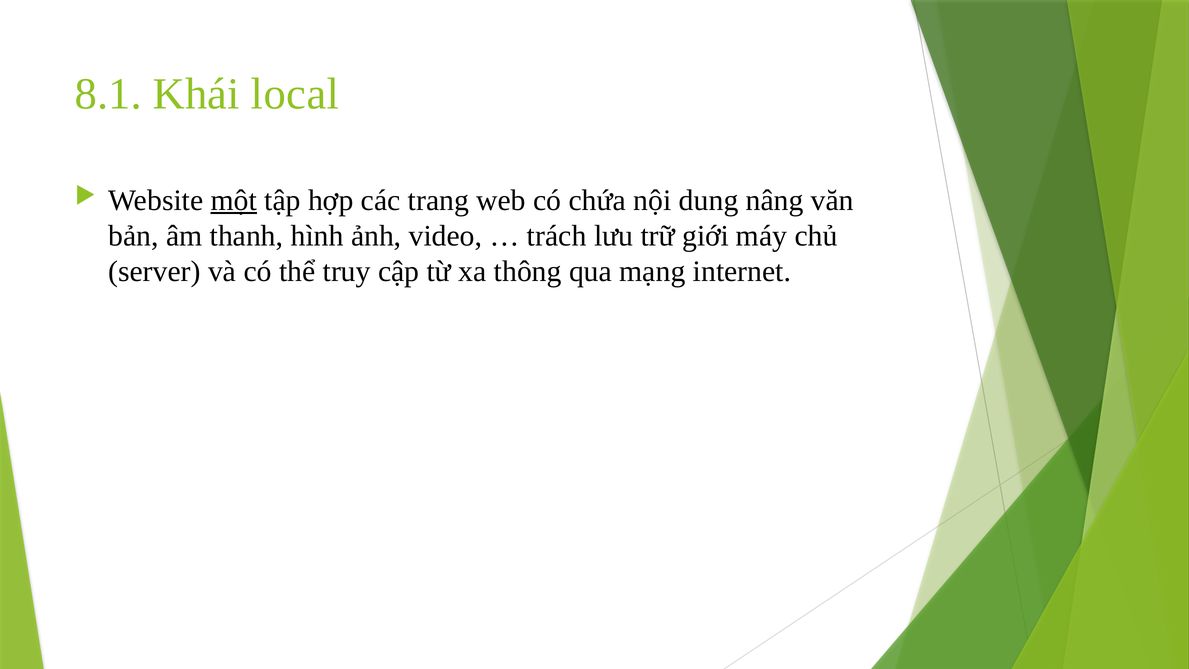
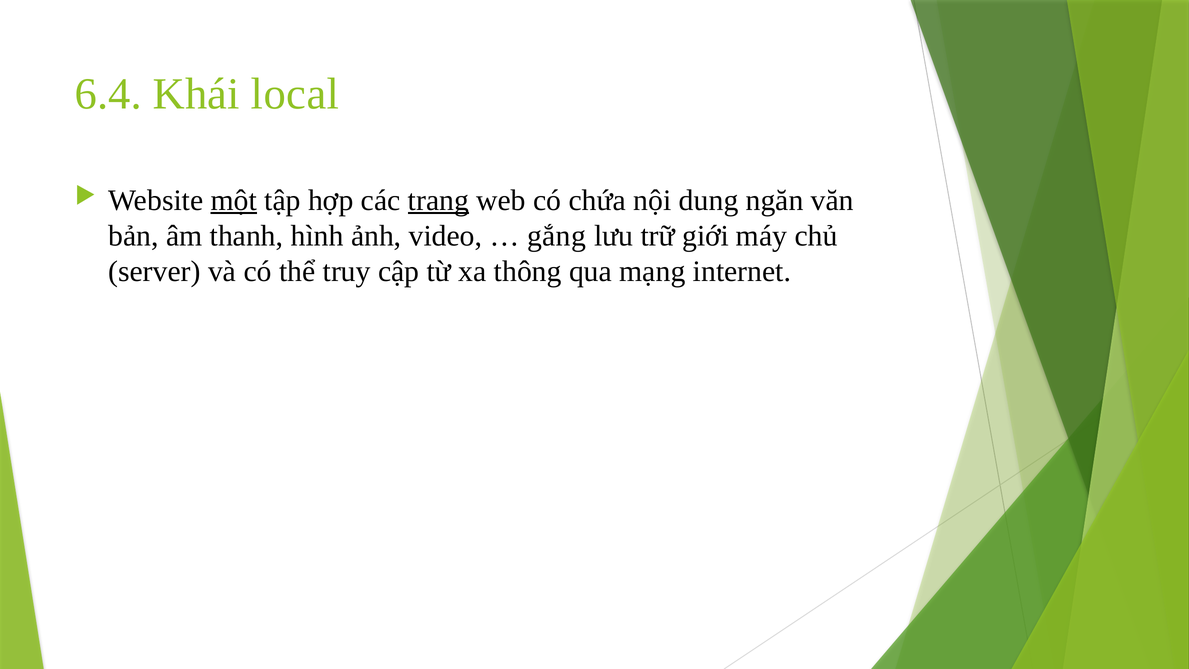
8.1: 8.1 -> 6.4
trang underline: none -> present
nâng: nâng -> ngăn
trách: trách -> gắng
